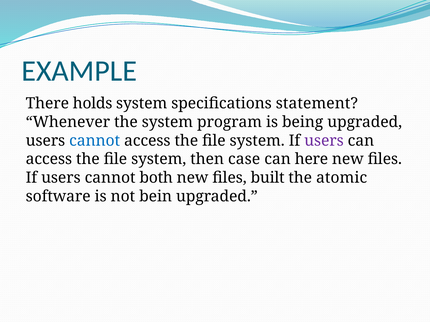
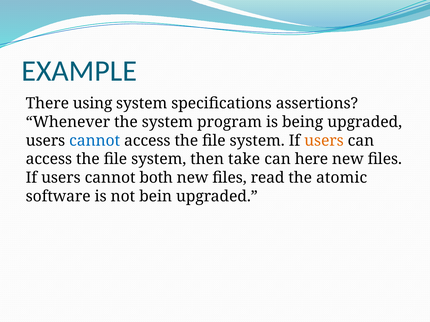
holds: holds -> using
statement: statement -> assertions
users at (324, 141) colour: purple -> orange
case: case -> take
built: built -> read
